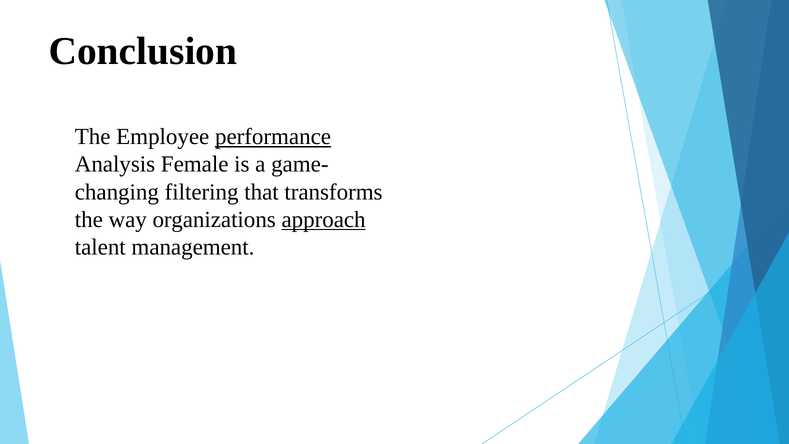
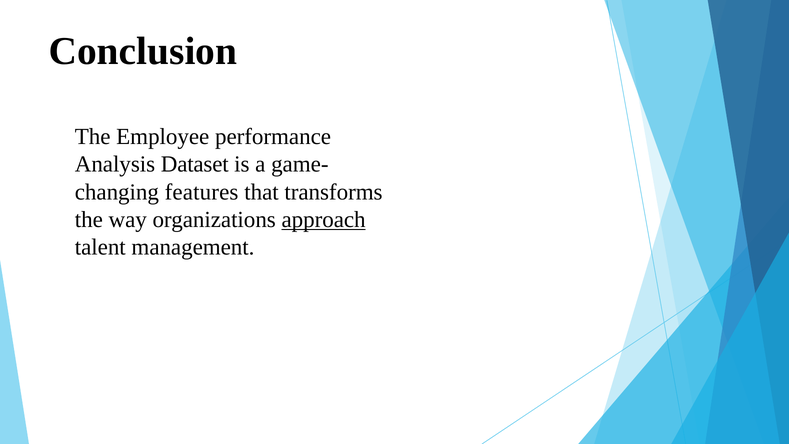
performance underline: present -> none
Female: Female -> Dataset
filtering: filtering -> features
